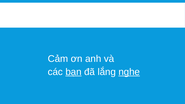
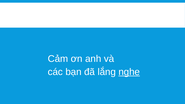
bạn underline: present -> none
